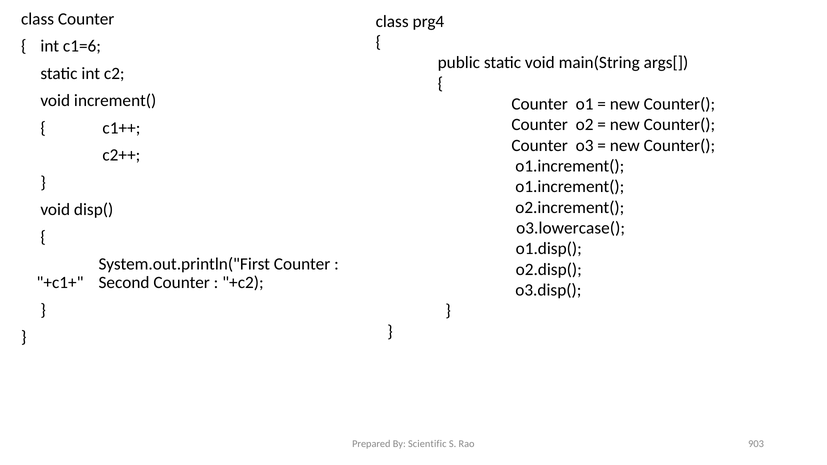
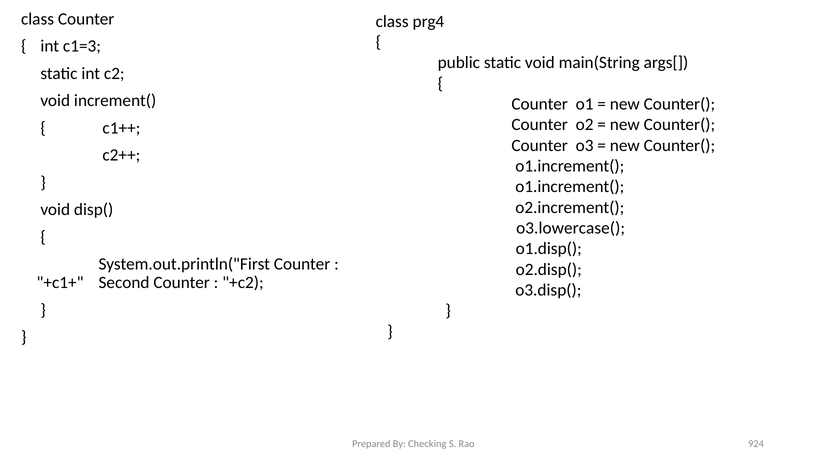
c1=6: c1=6 -> c1=3
Scientific: Scientific -> Checking
903: 903 -> 924
